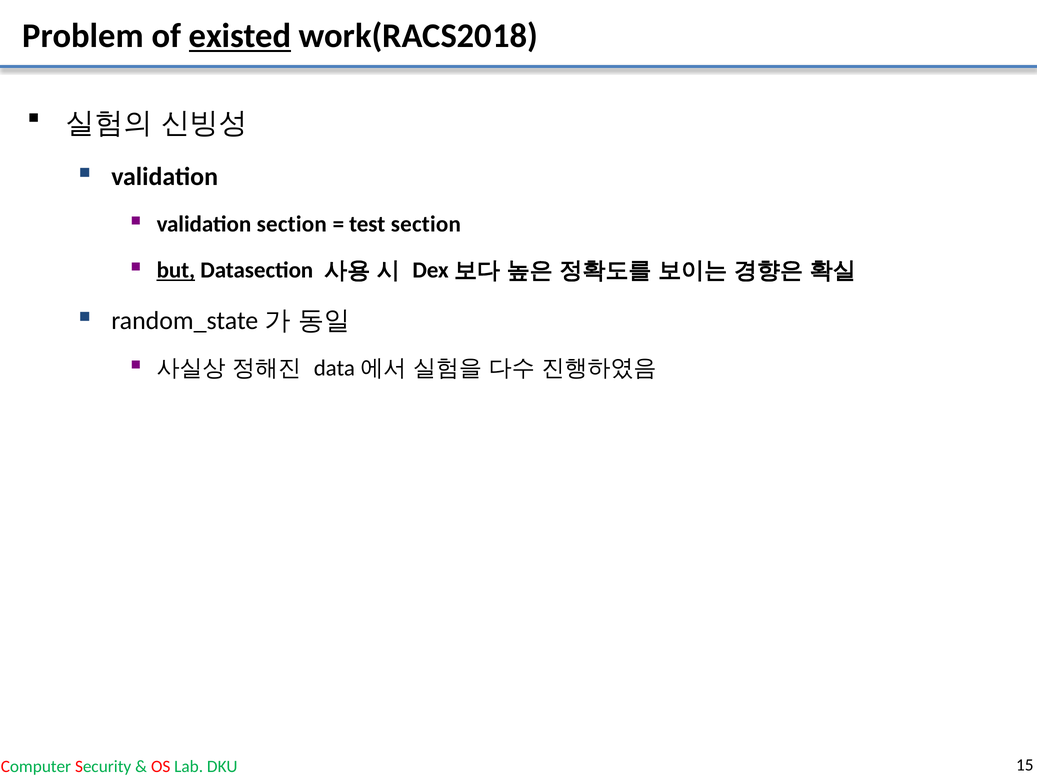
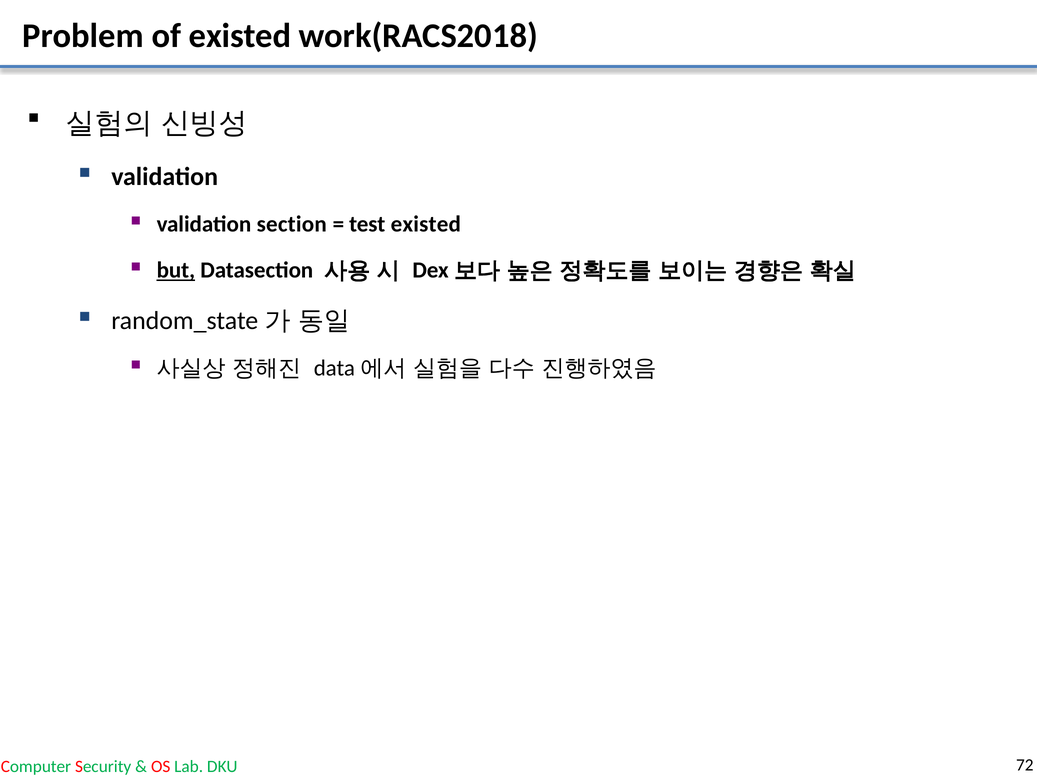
existed at (240, 36) underline: present -> none
test section: section -> existed
15: 15 -> 72
